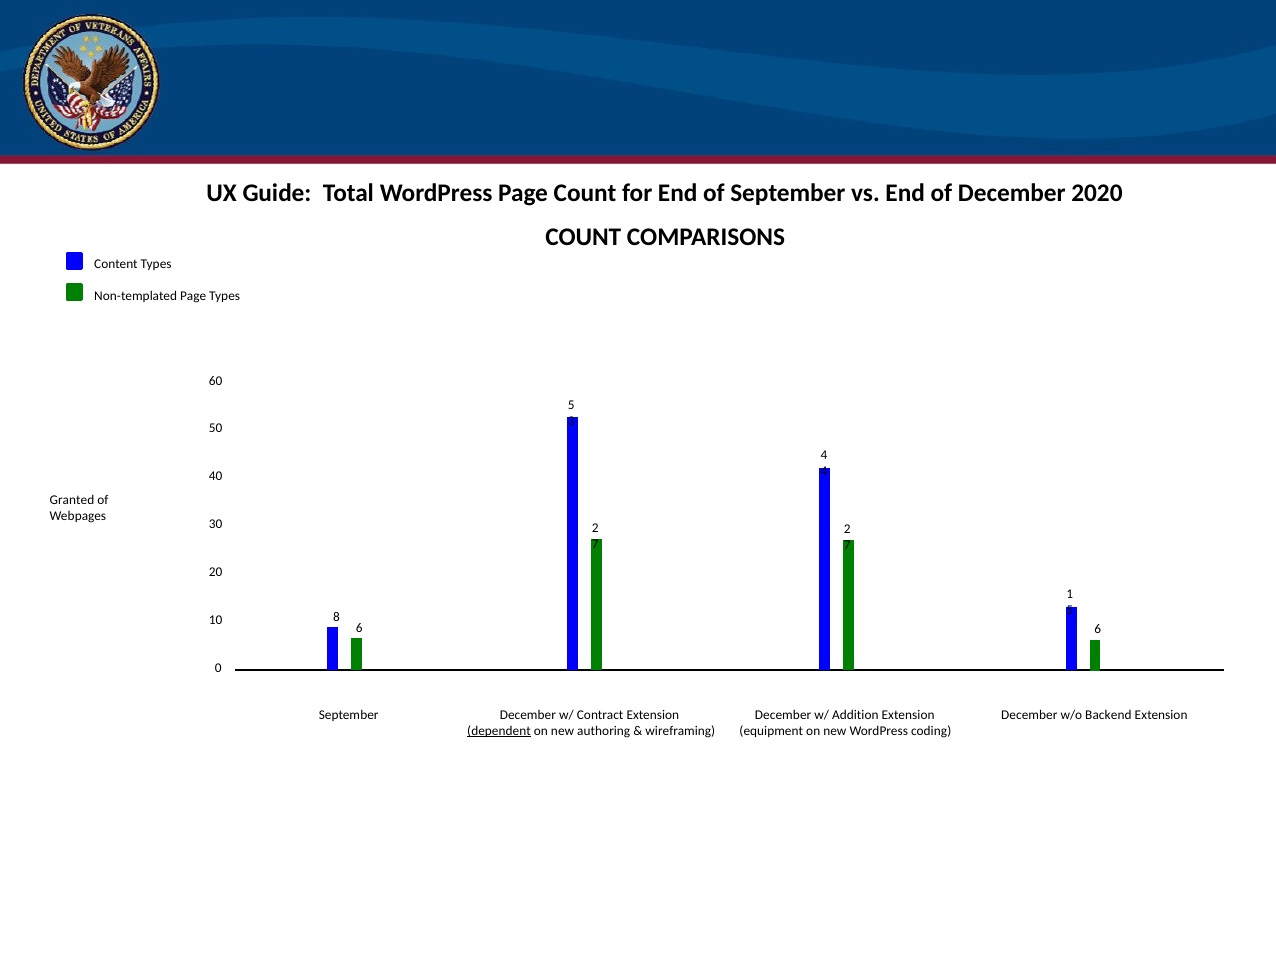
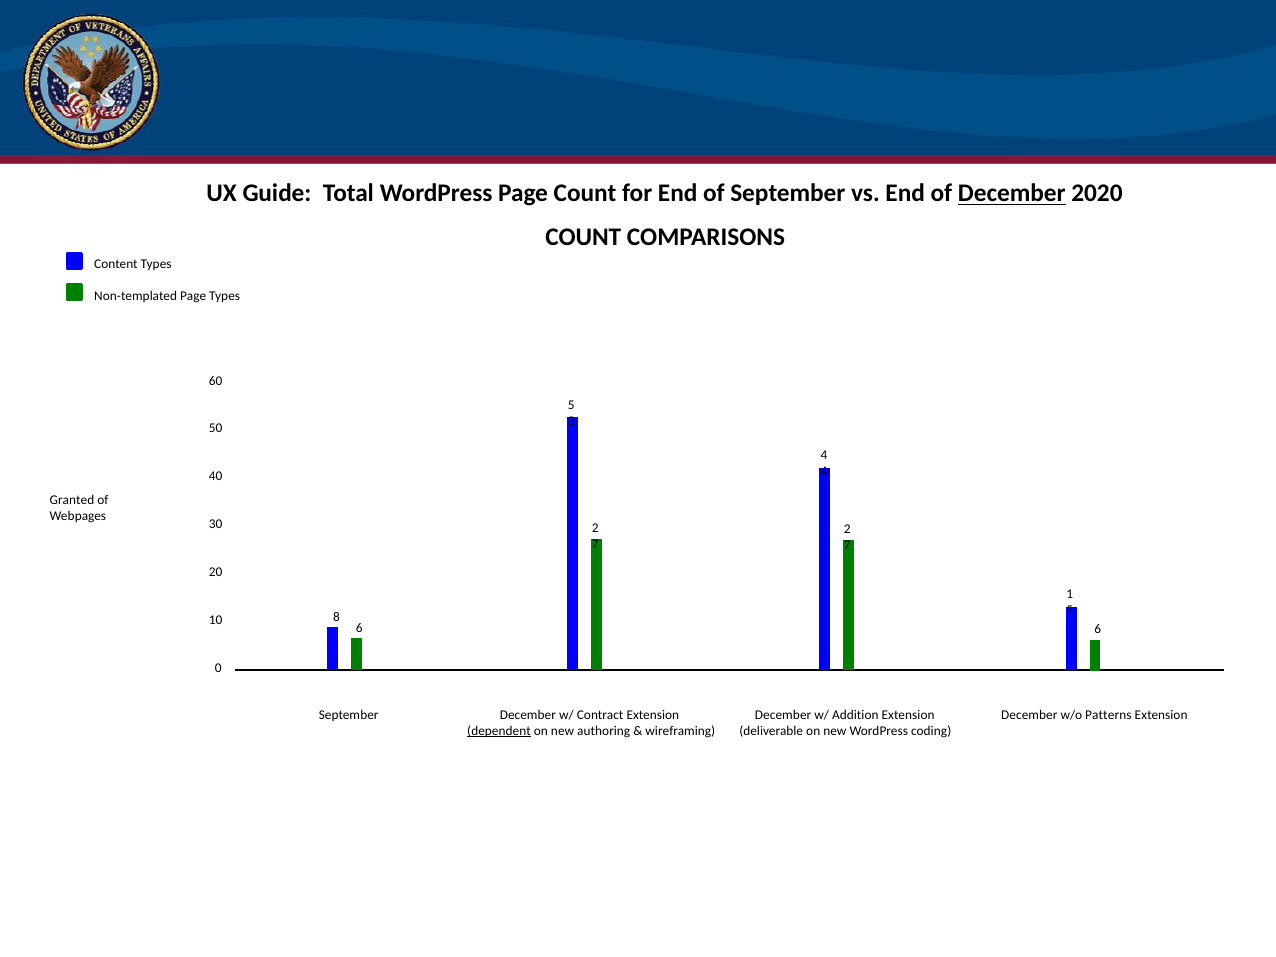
December at (1012, 194) underline: none -> present
Backend: Backend -> Patterns
equipment: equipment -> deliverable
